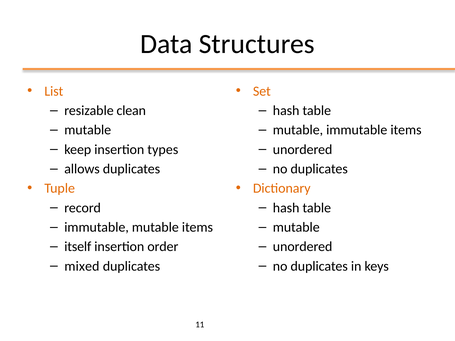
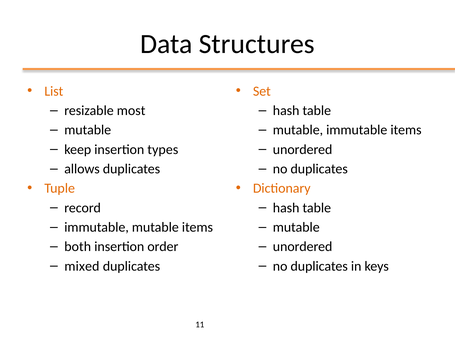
clean: clean -> most
itself: itself -> both
